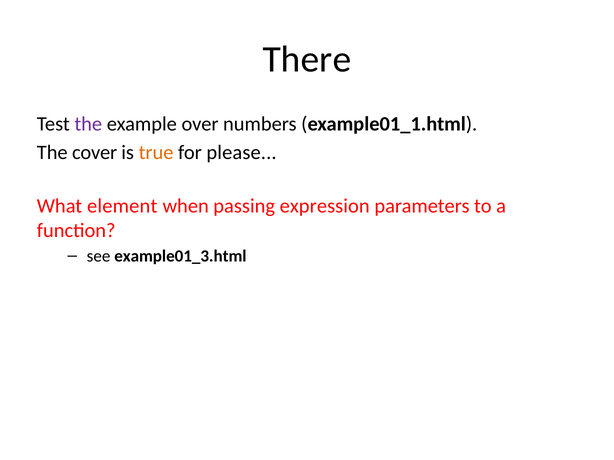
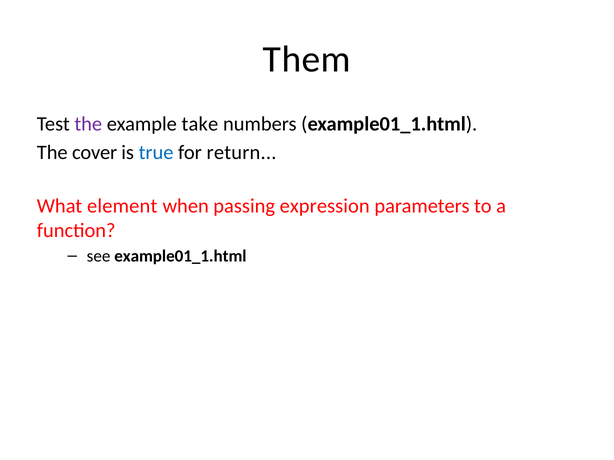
There: There -> Them
over: over -> take
true colour: orange -> blue
please: please -> return
see example01_3.html: example01_3.html -> example01_1.html
